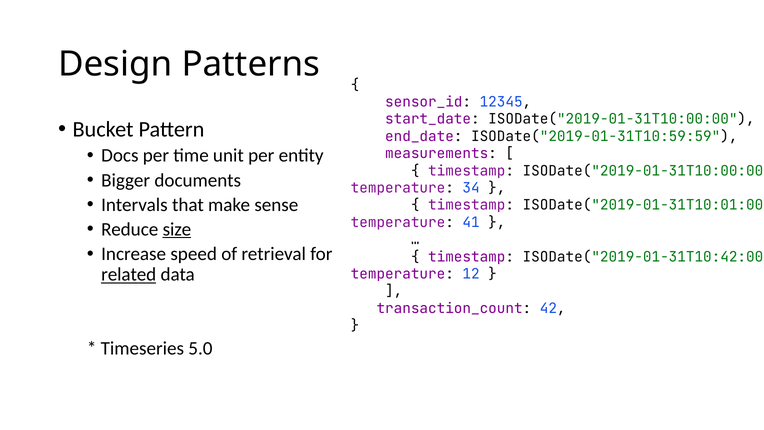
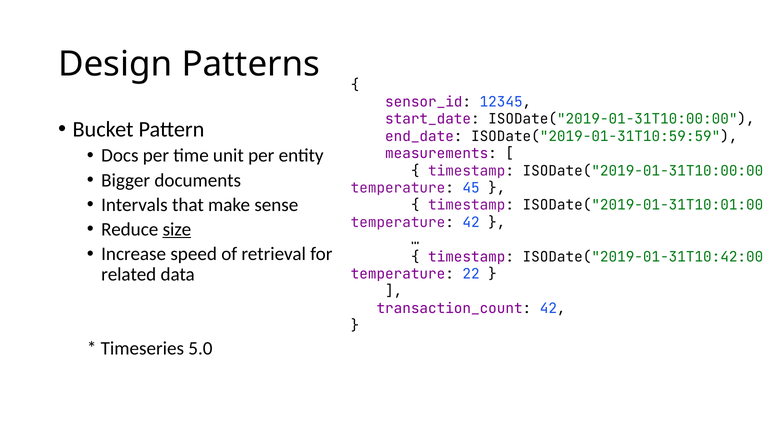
34: 34 -> 45
temperature 41: 41 -> 42
related underline: present -> none
12: 12 -> 22
